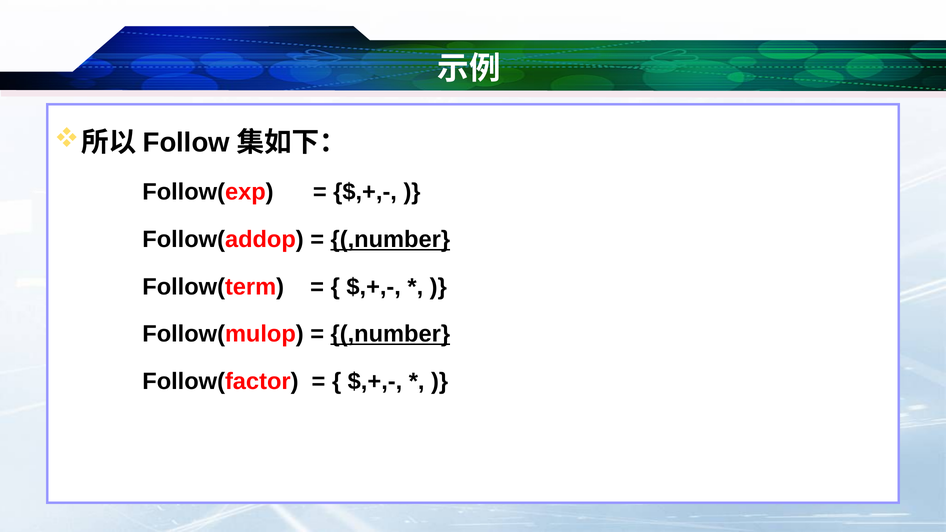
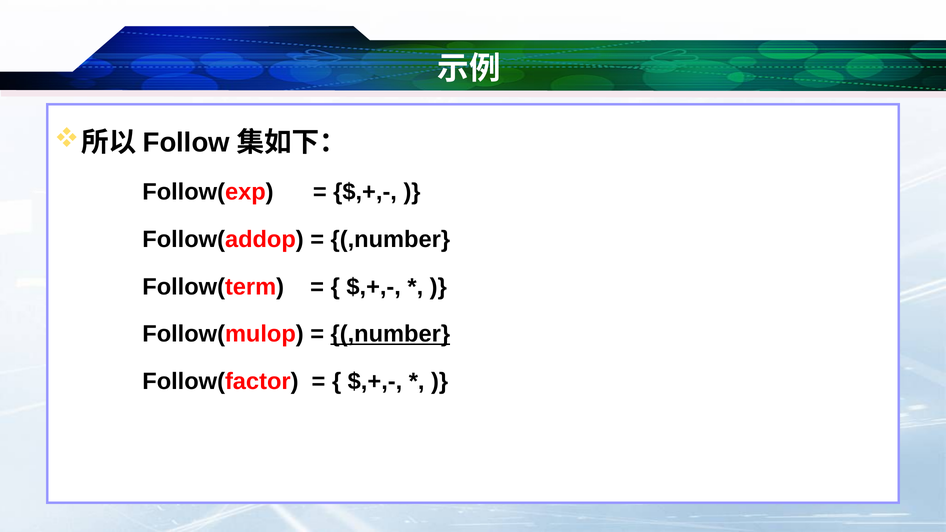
,number at (390, 240) underline: present -> none
